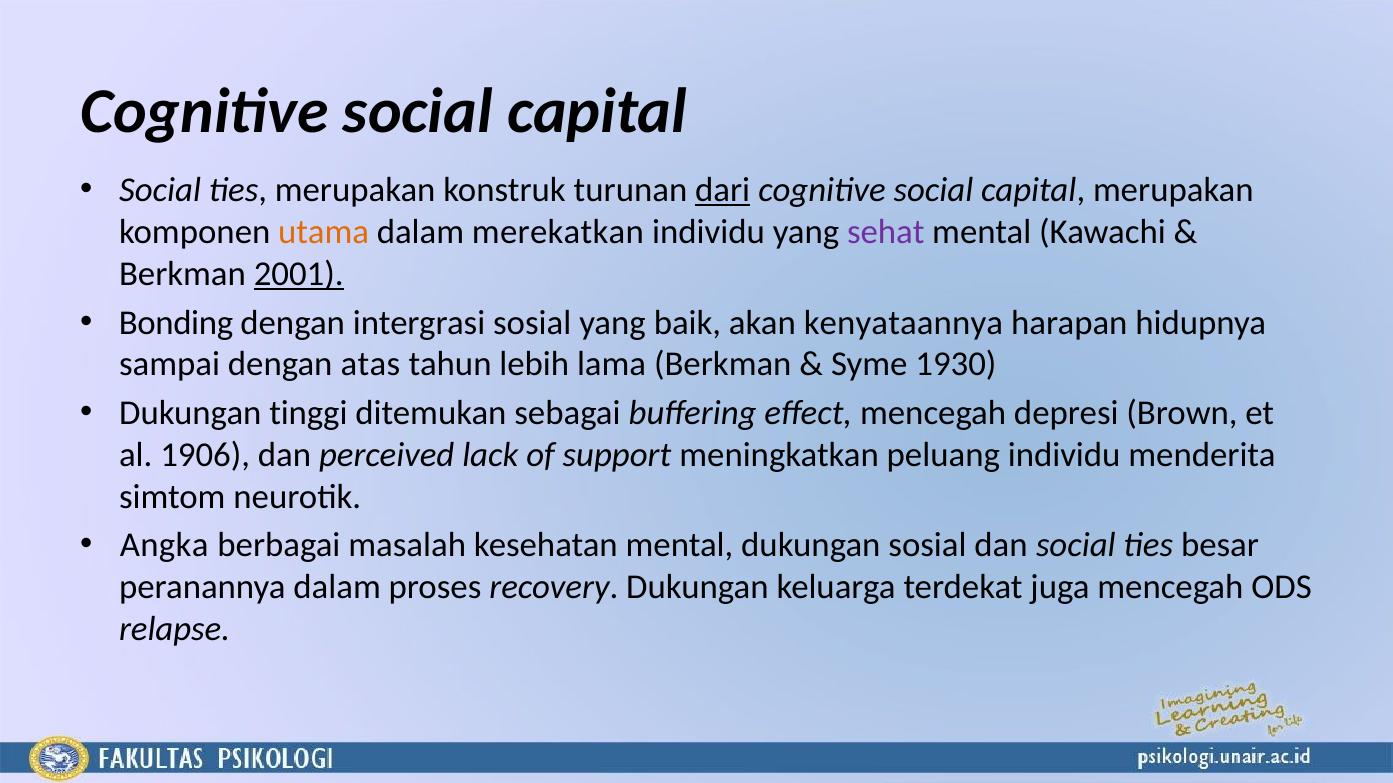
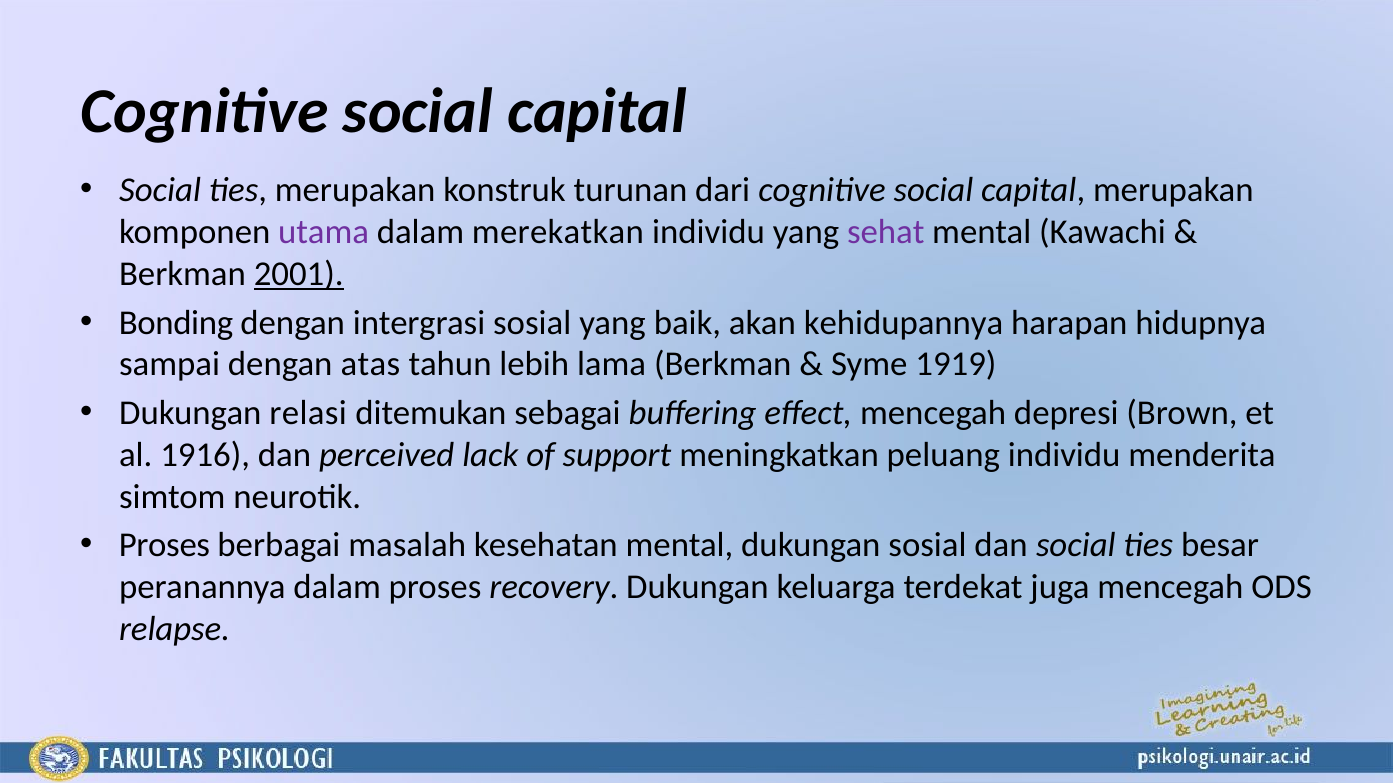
dari underline: present -> none
utama colour: orange -> purple
kenyataannya: kenyataannya -> kehidupannya
1930: 1930 -> 1919
tinggi: tinggi -> relasi
1906: 1906 -> 1916
Angka at (164, 546): Angka -> Proses
